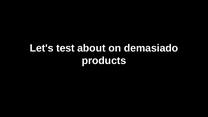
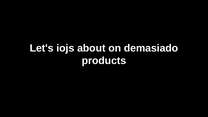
test: test -> iojs
